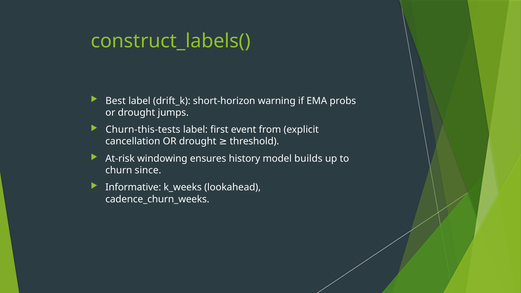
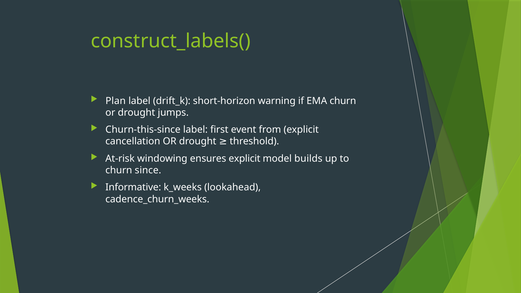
Best: Best -> Plan
EMA probs: probs -> churn
Churn‑this‑tests: Churn‑this‑tests -> Churn‑this‑since
ensures history: history -> explicit
